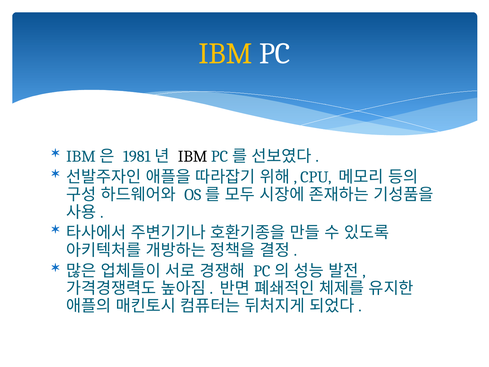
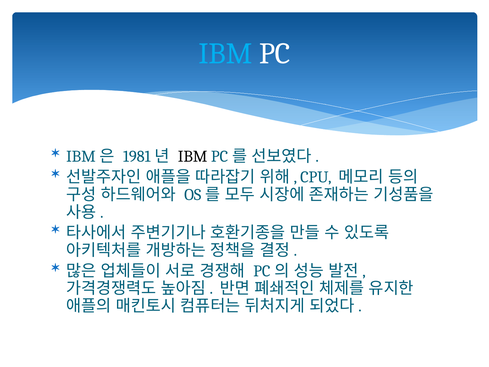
IBM at (225, 54) colour: yellow -> light blue
